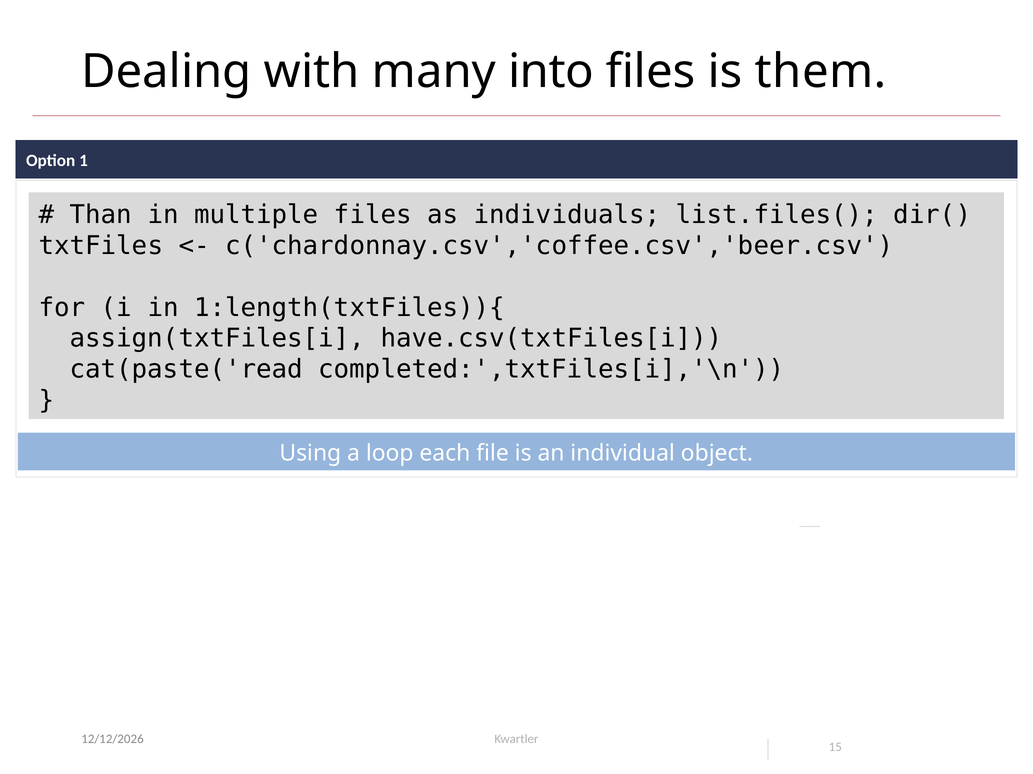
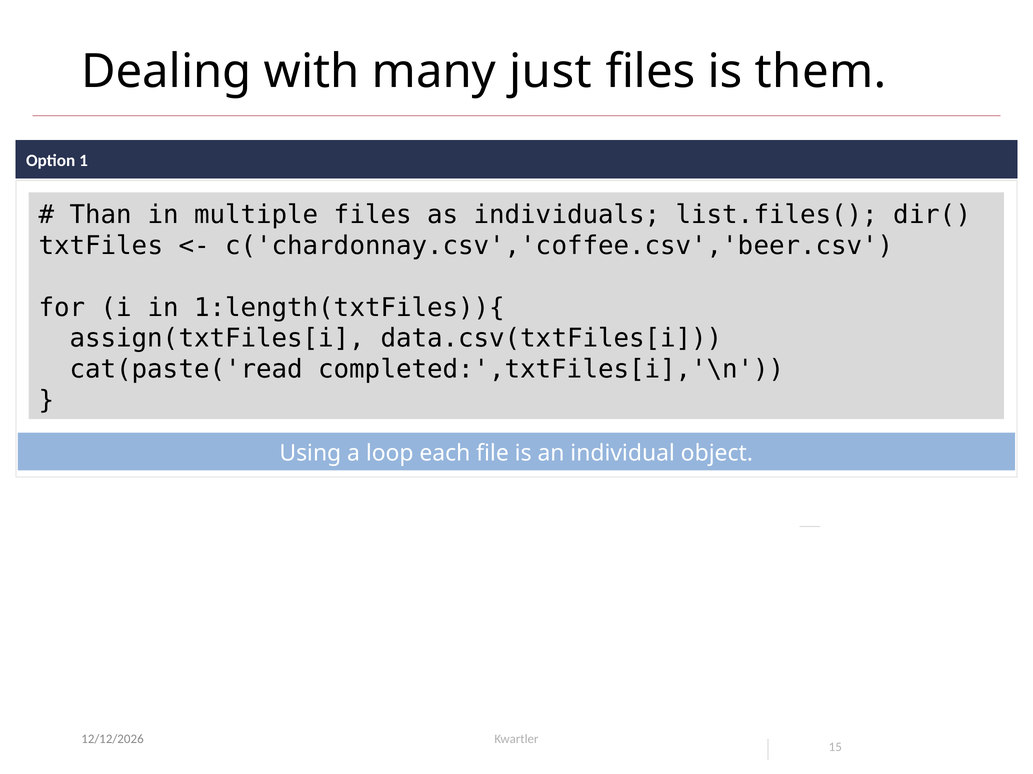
into: into -> just
have.csv(txtFiles[i: have.csv(txtFiles[i -> data.csv(txtFiles[i
